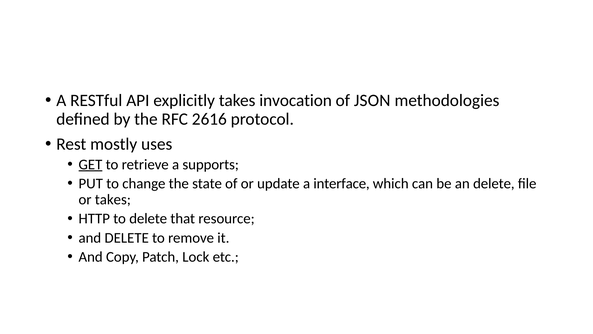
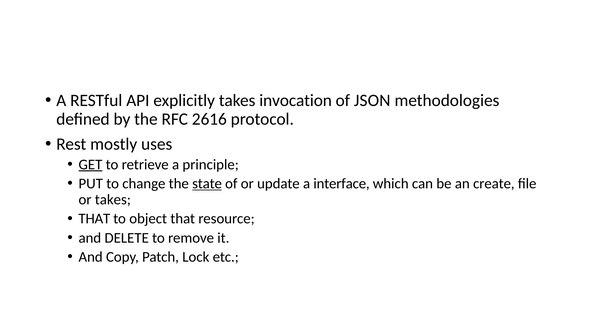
supports: supports -> principle
state underline: none -> present
an delete: delete -> create
HTTP at (94, 218): HTTP -> THAT
to delete: delete -> object
